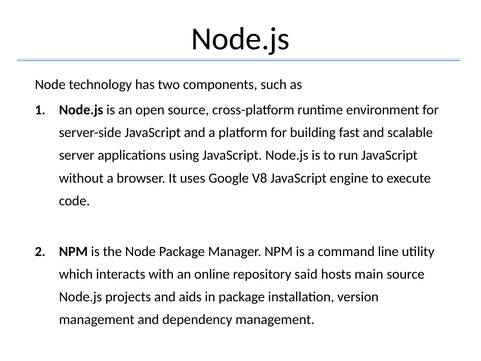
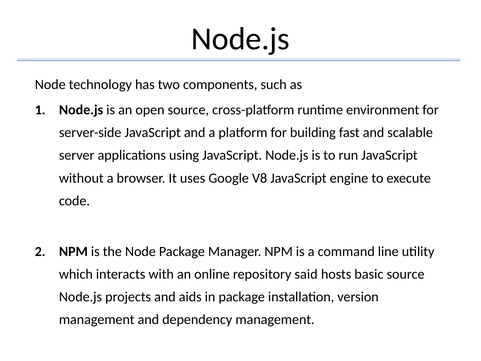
main: main -> basic
